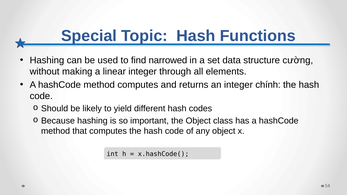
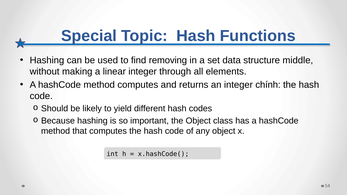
narrowed: narrowed -> removing
cường: cường -> middle
